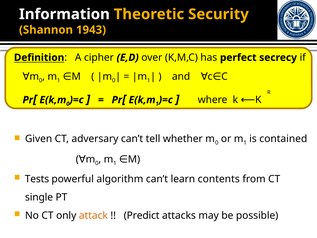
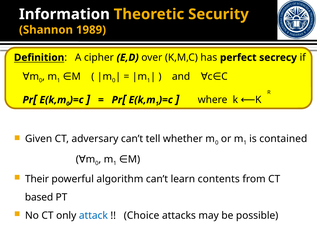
1943: 1943 -> 1989
Tests: Tests -> Their
single: single -> based
attack colour: orange -> blue
Predict: Predict -> Choice
